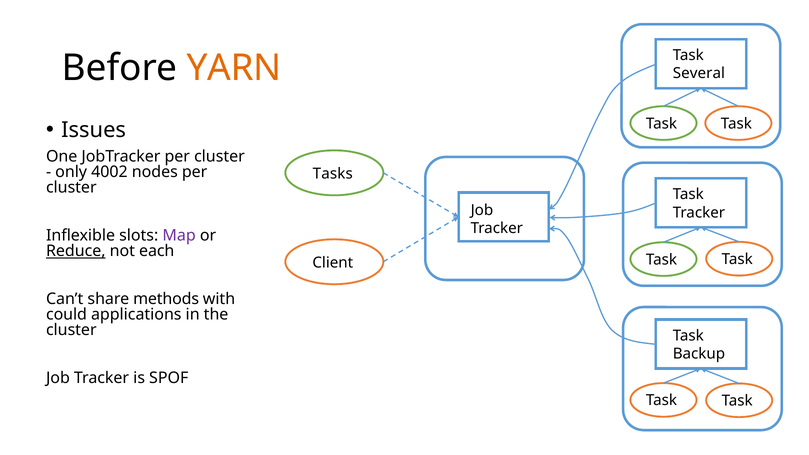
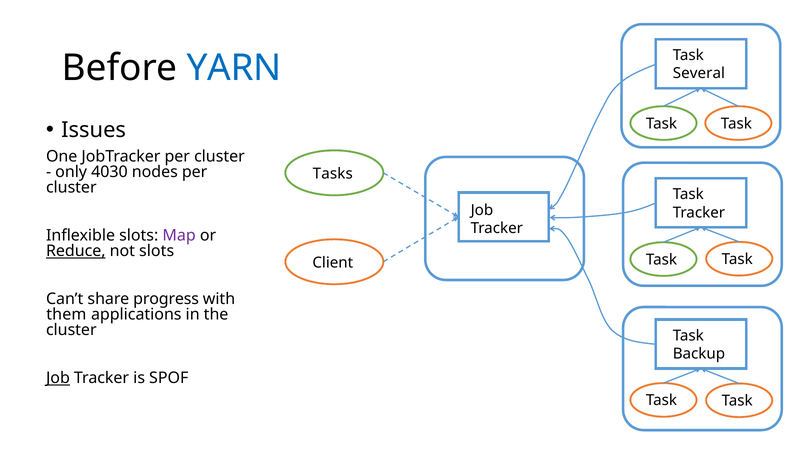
YARN colour: orange -> blue
4002: 4002 -> 4030
not each: each -> slots
methods: methods -> progress
could: could -> them
Job at (58, 378) underline: none -> present
